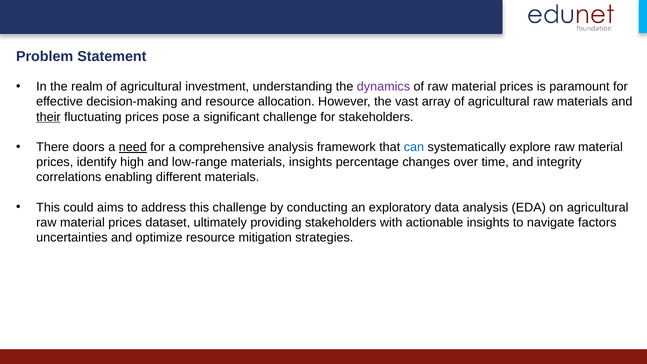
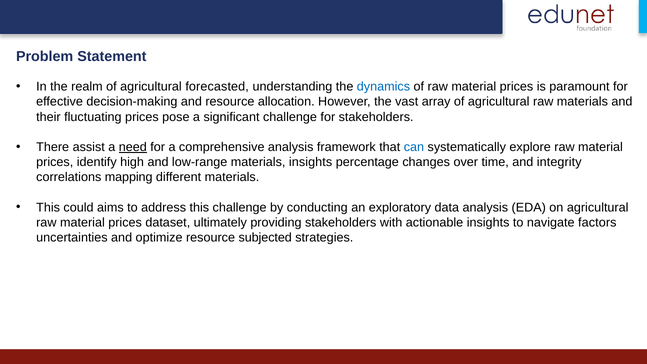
investment: investment -> forecasted
dynamics colour: purple -> blue
their underline: present -> none
doors: doors -> assist
enabling: enabling -> mapping
mitigation: mitigation -> subjected
